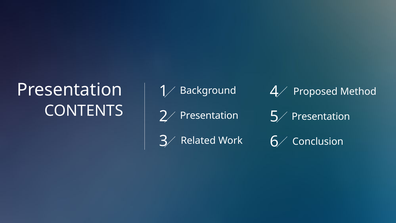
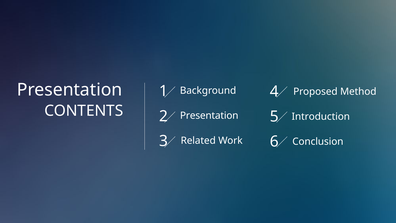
2 Presentation: Presentation -> Introduction
